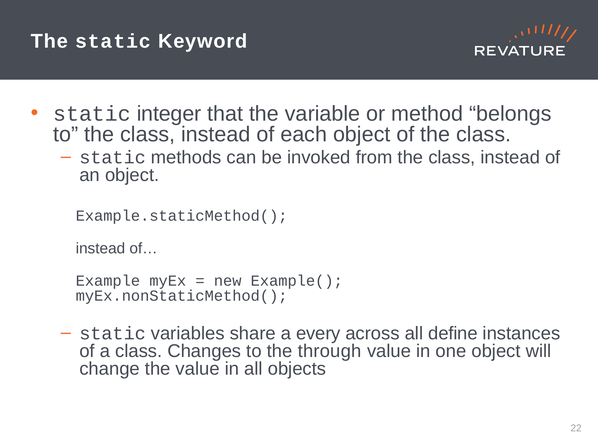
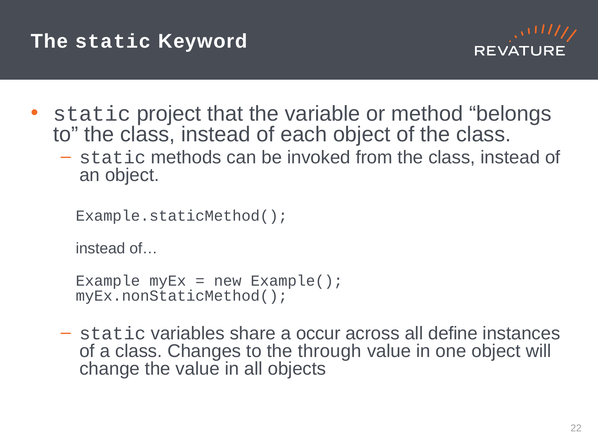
integer: integer -> project
every: every -> occur
